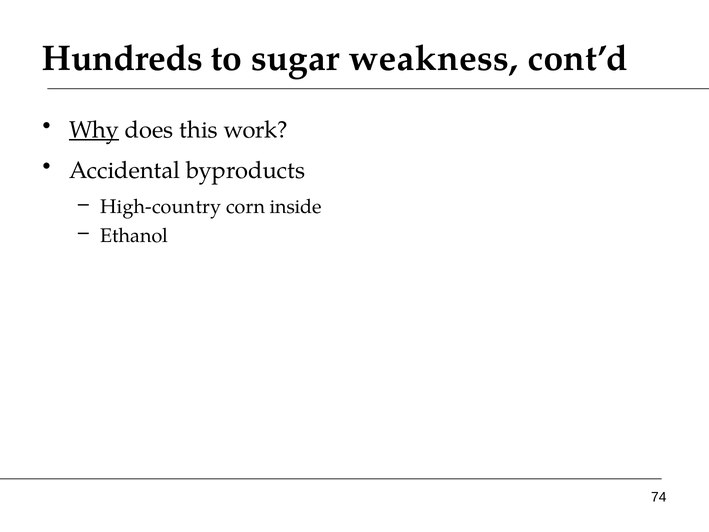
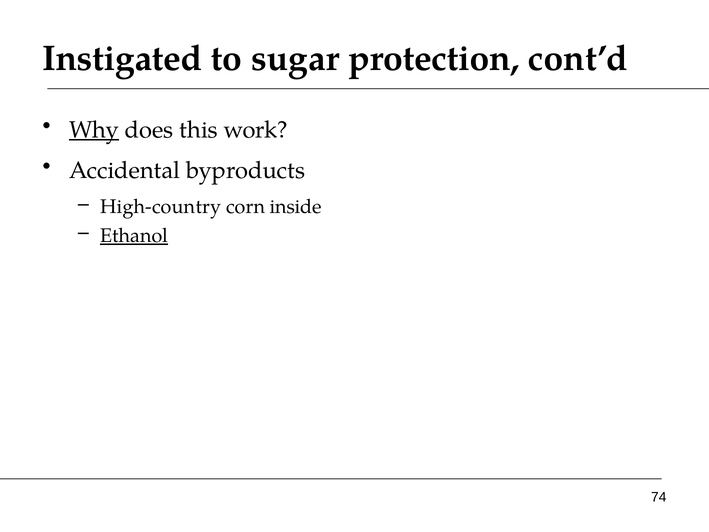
Hundreds: Hundreds -> Instigated
weakness: weakness -> protection
Ethanol underline: none -> present
